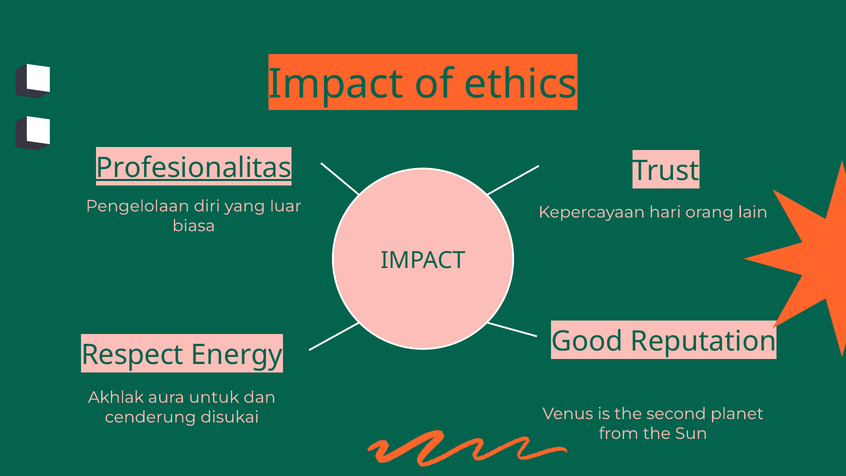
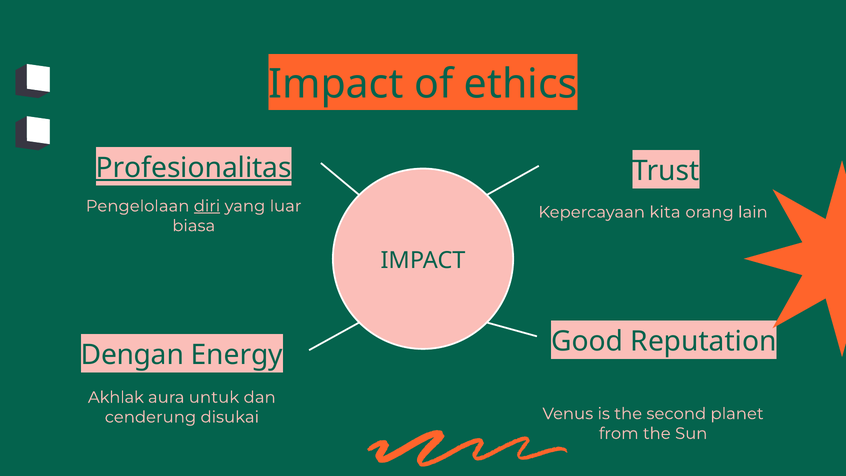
diri underline: none -> present
hari: hari -> kita
Respect: Respect -> Dengan
